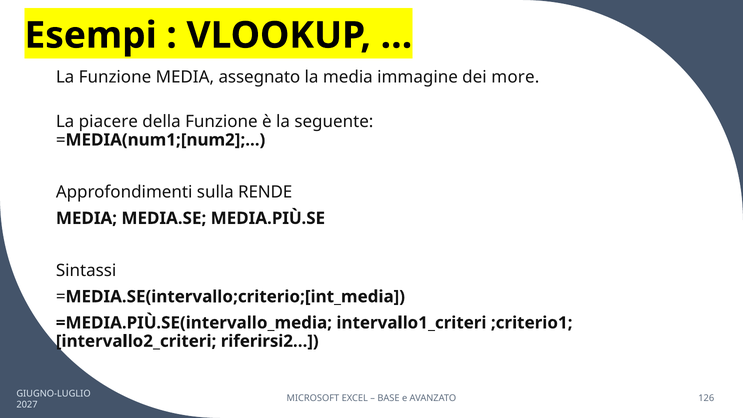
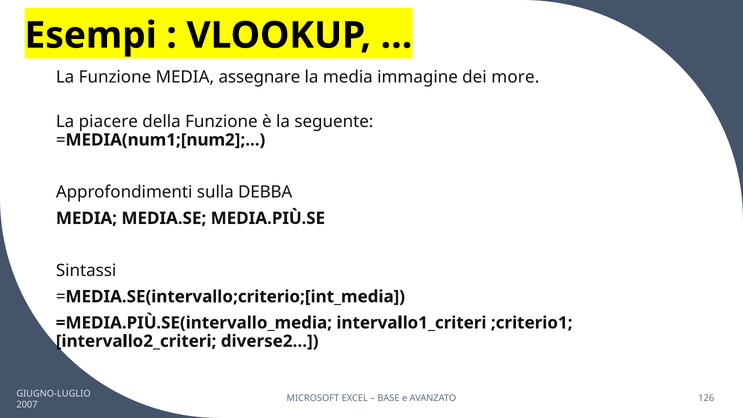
assegnato: assegnato -> assegnare
RENDE: RENDE -> DEBBA
riferirsi2…: riferirsi2… -> diverse2…
2027: 2027 -> 2007
